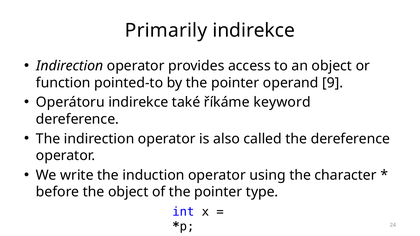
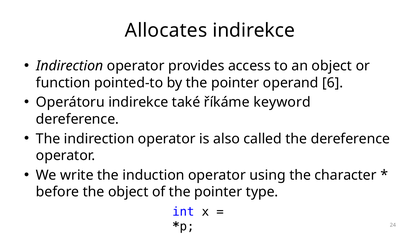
Primarily: Primarily -> Allocates
9: 9 -> 6
